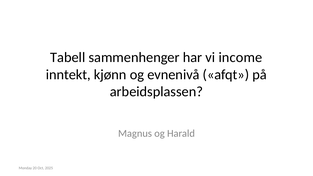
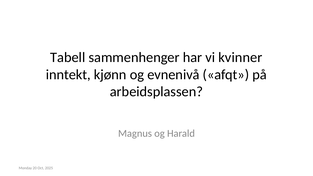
income: income -> kvinner
